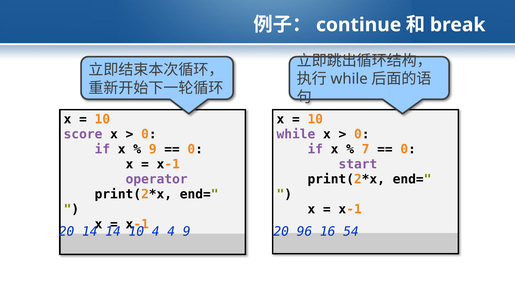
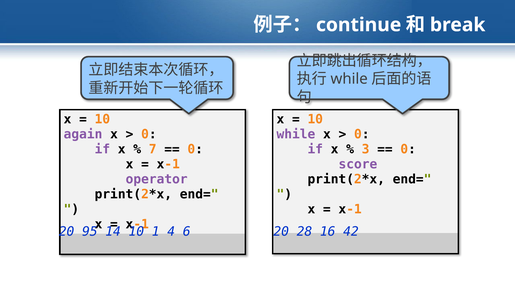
score: score -> again
9 at (153, 149): 9 -> 7
7: 7 -> 3
start: start -> score
20 14: 14 -> 95
4 at (156, 231): 4 -> 1
4 9: 9 -> 6
96: 96 -> 28
54: 54 -> 42
